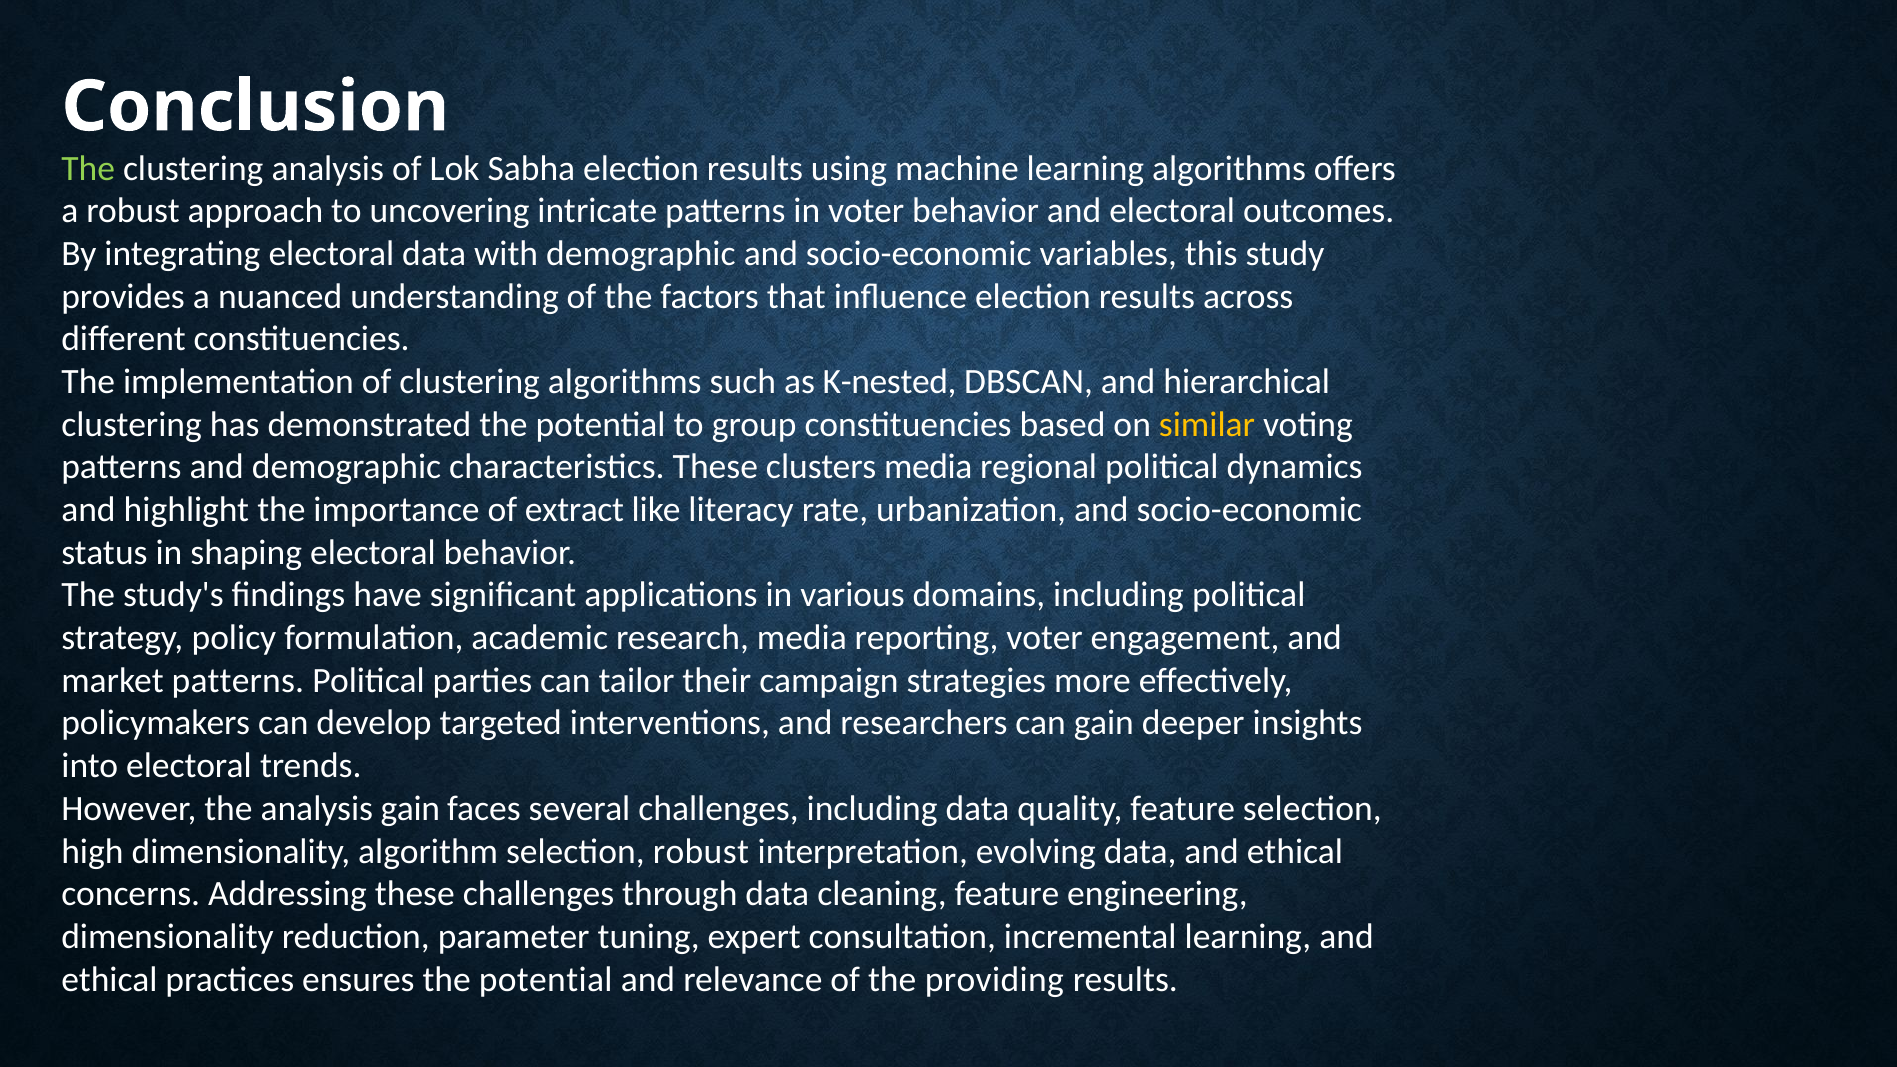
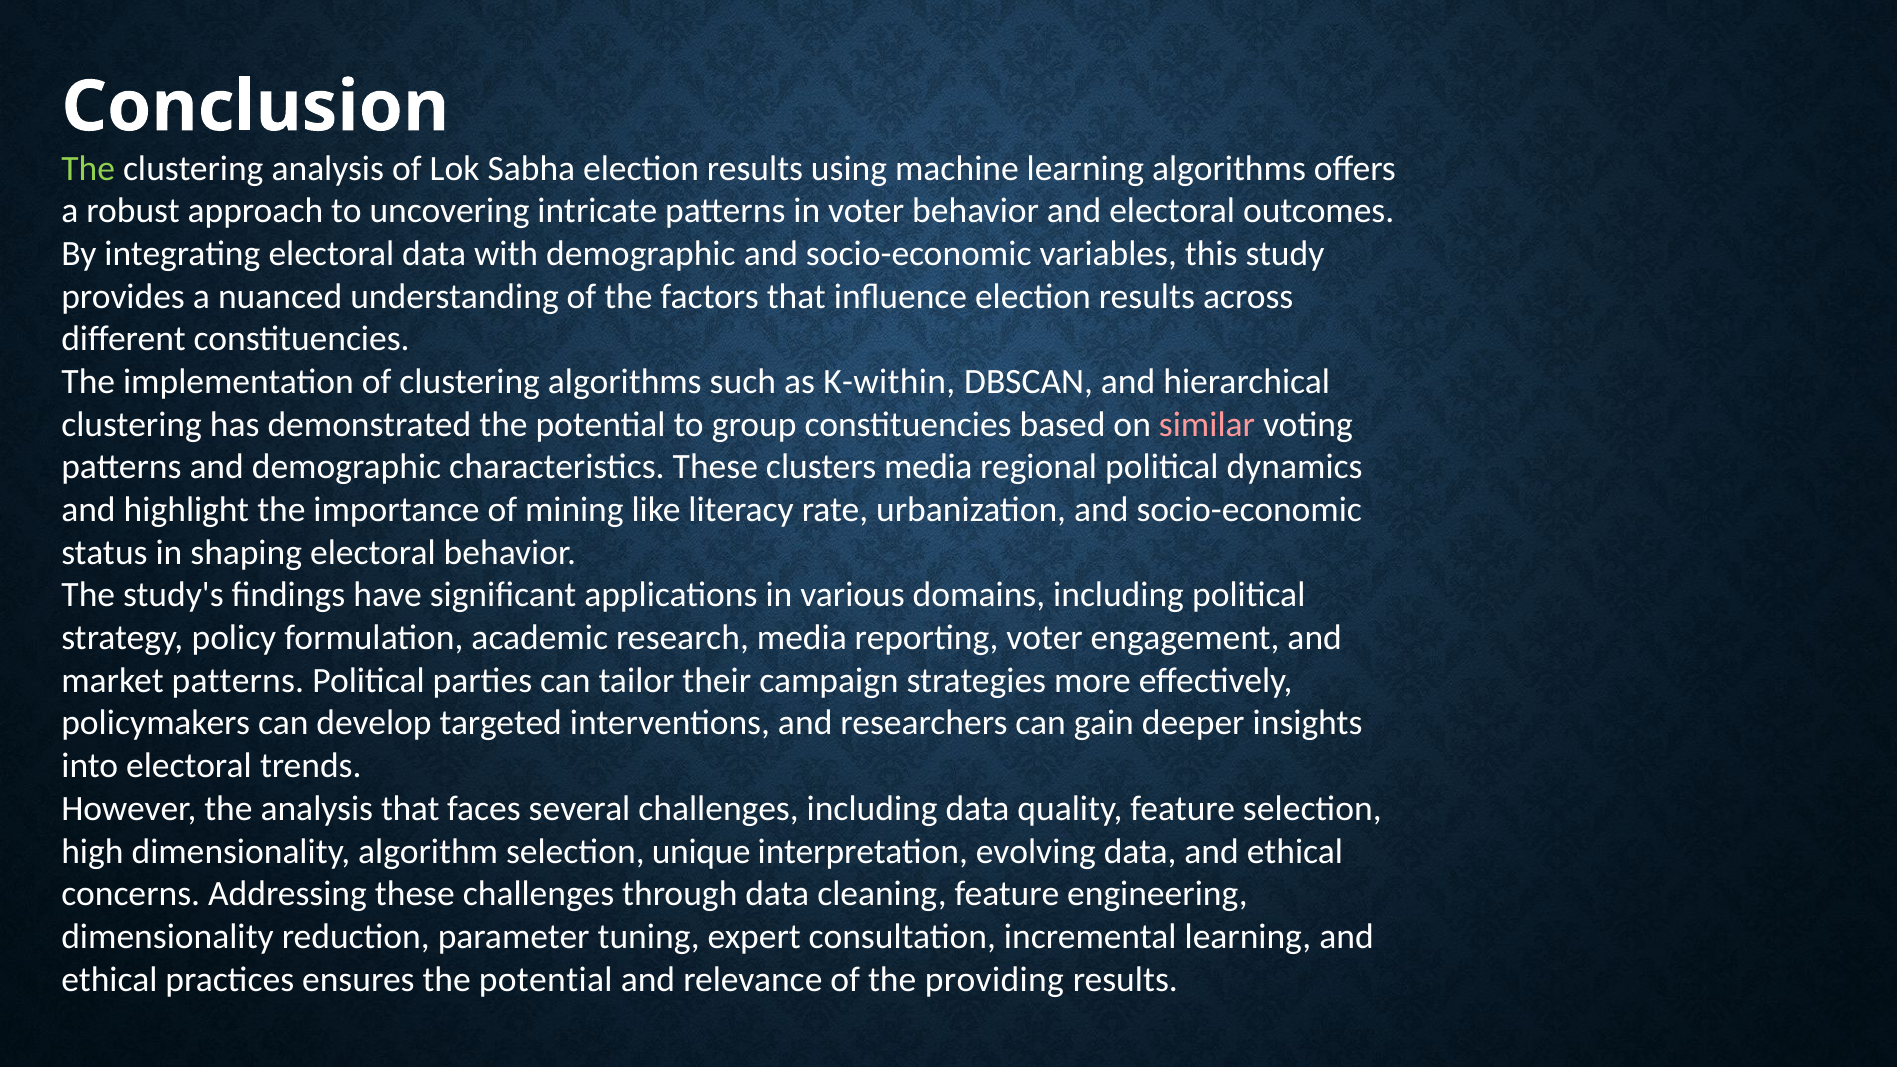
K-nested: K-nested -> K-within
similar colour: yellow -> pink
extract: extract -> mining
analysis gain: gain -> that
selection robust: robust -> unique
